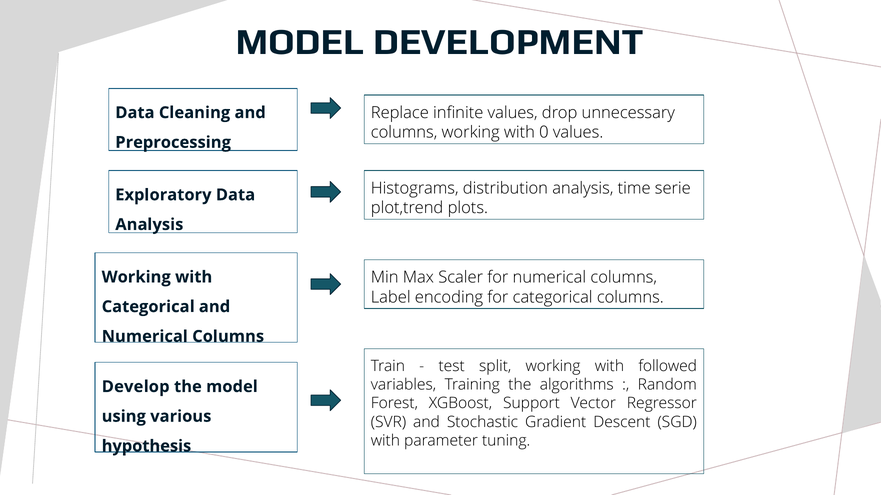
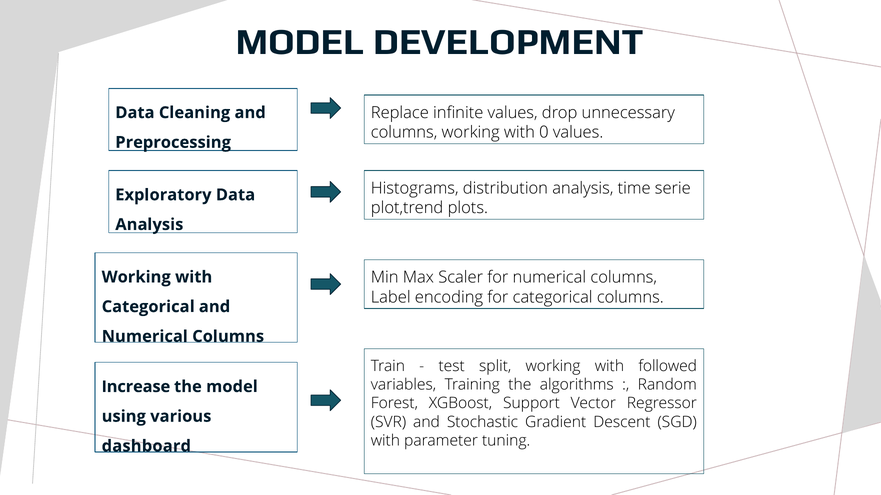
Develop: Develop -> Increase
hypothesis: hypothesis -> dashboard
